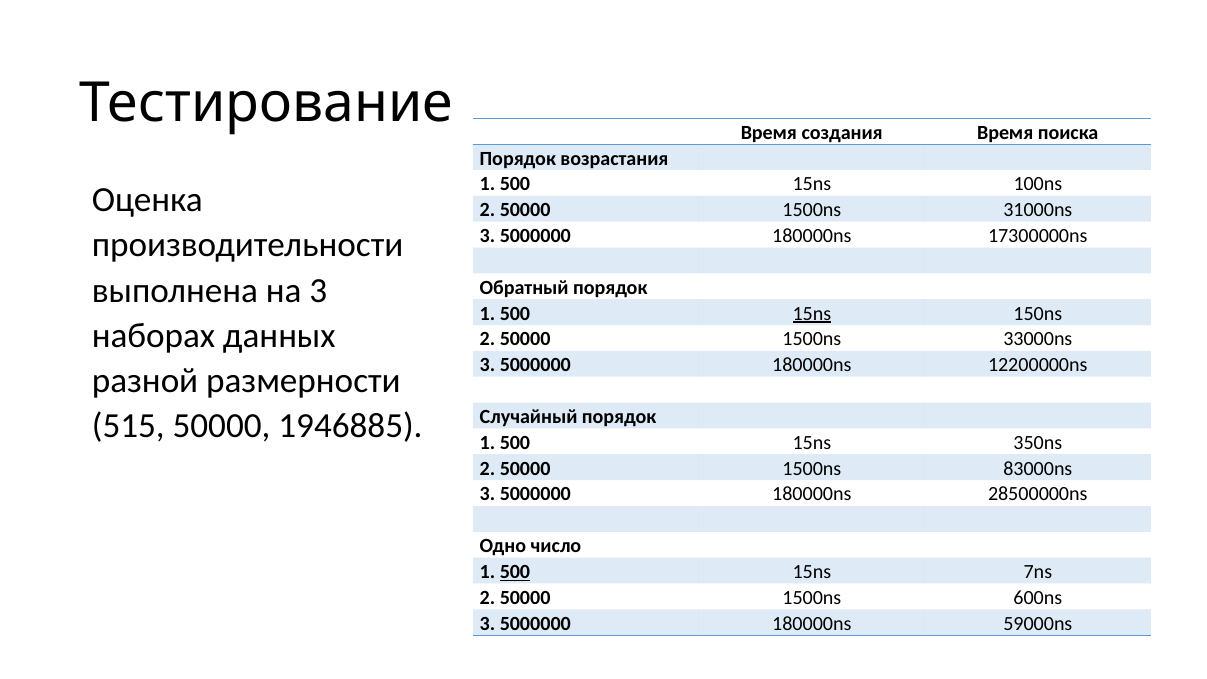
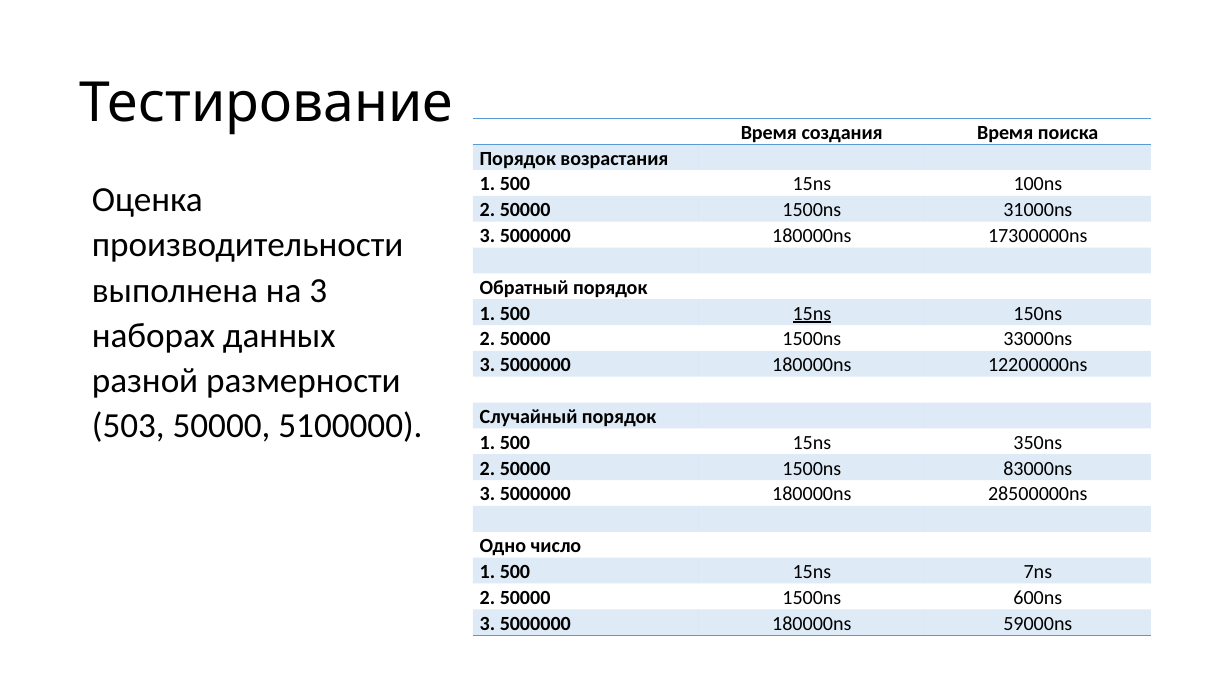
515: 515 -> 503
1946885: 1946885 -> 5100000
500 at (515, 572) underline: present -> none
